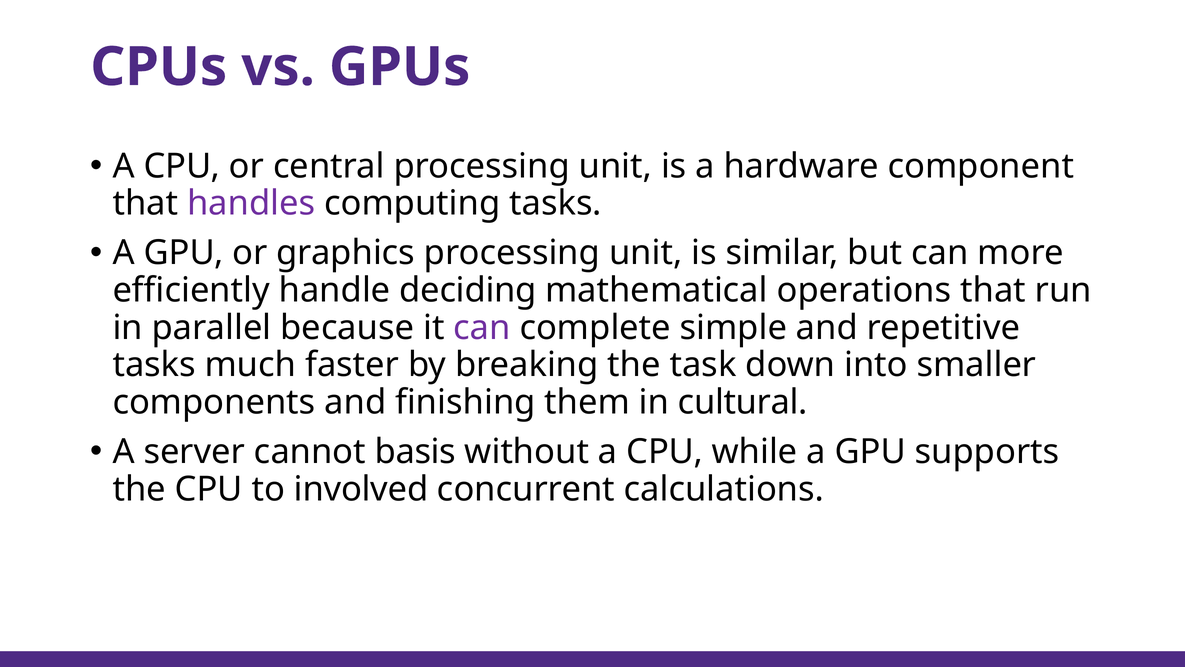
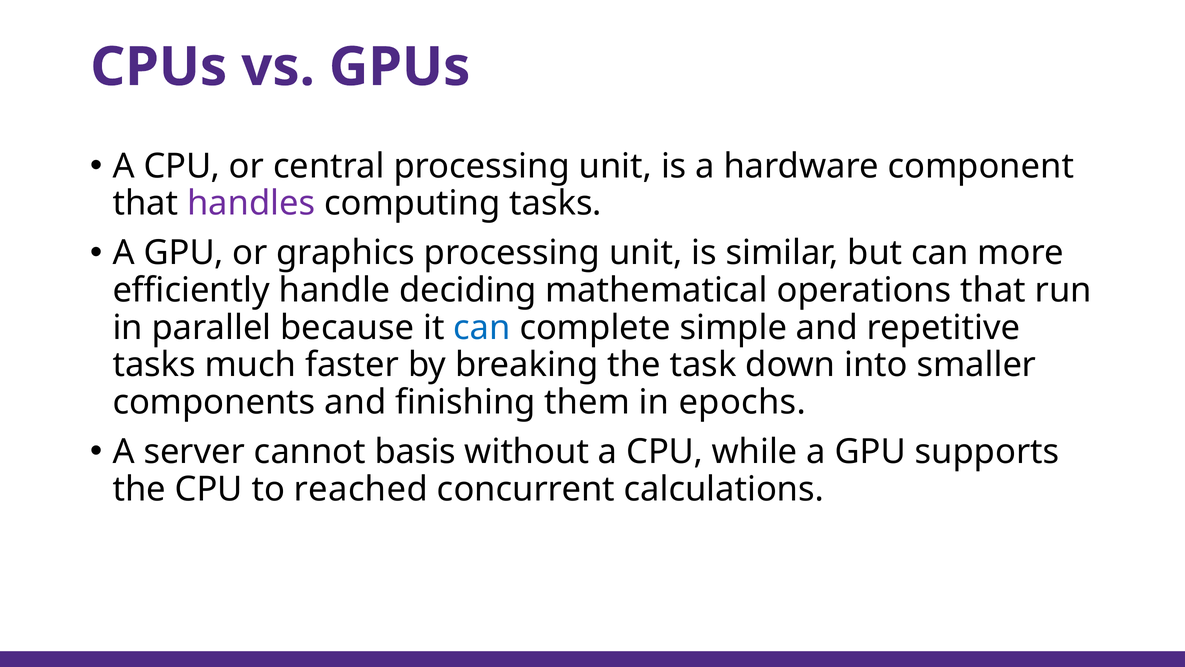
can at (482, 327) colour: purple -> blue
cultural: cultural -> epochs
involved: involved -> reached
